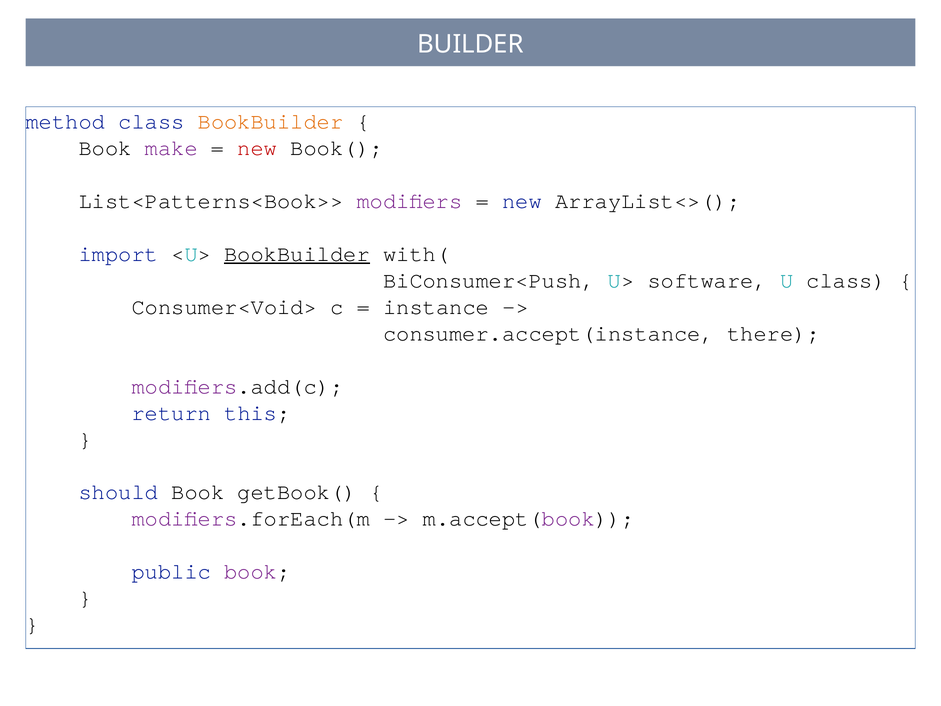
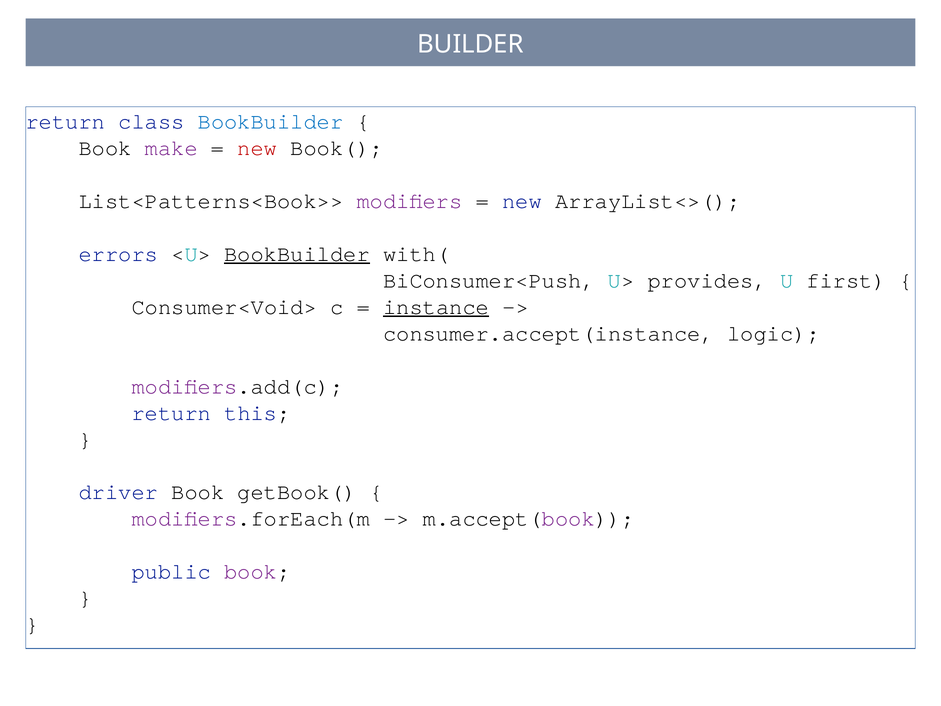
method at (65, 121): method -> return
BookBuilder at (271, 121) colour: orange -> blue
import: import -> errors
software: software -> provides
U class: class -> first
instance underline: none -> present
there: there -> logic
should: should -> driver
